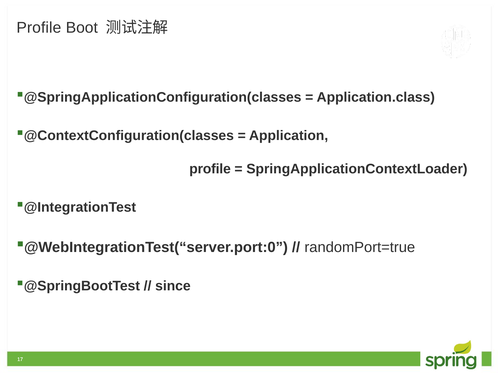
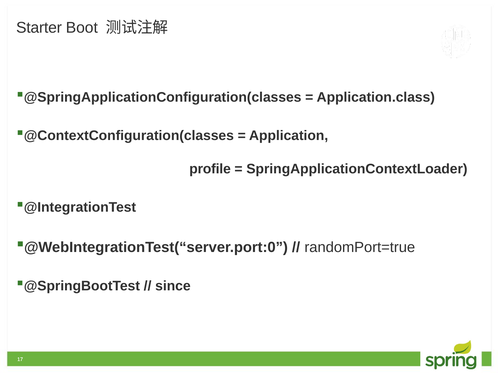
Profile at (39, 28): Profile -> Starter
